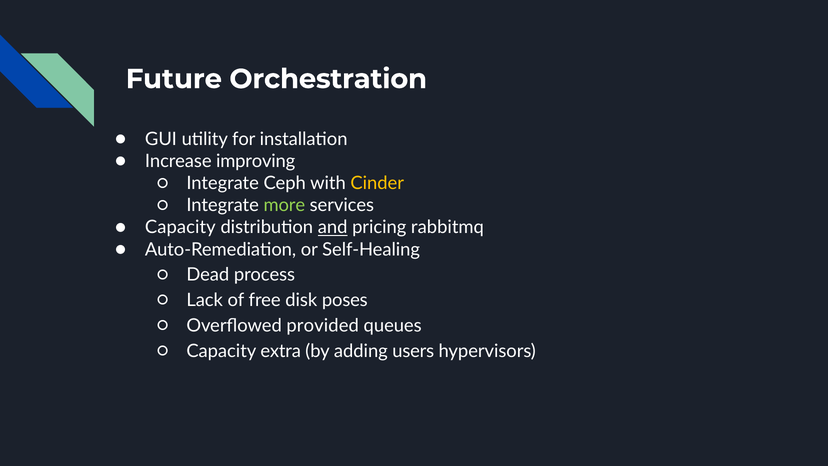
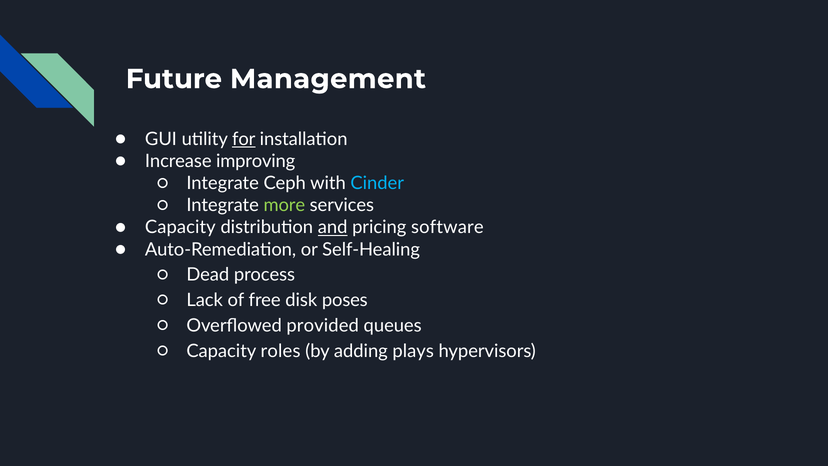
Orchestration: Orchestration -> Management
for underline: none -> present
Cinder colour: yellow -> light blue
rabbitmq: rabbitmq -> software
extra: extra -> roles
users: users -> plays
